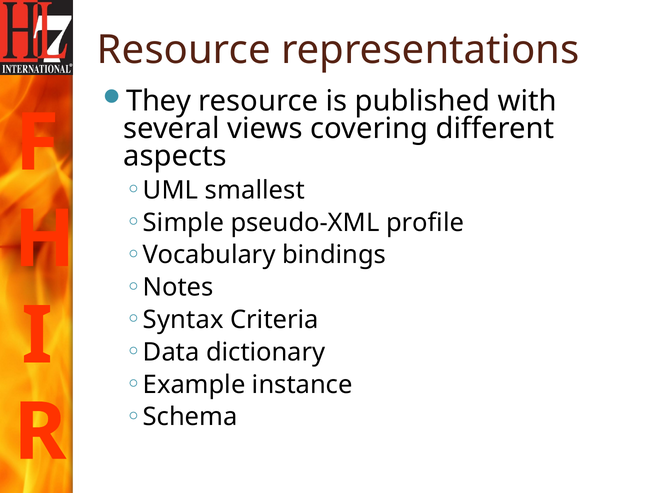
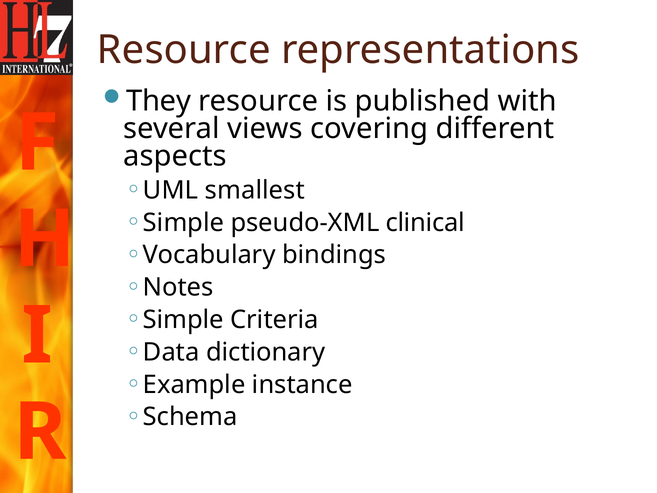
profile: profile -> clinical
Syntax at (183, 320): Syntax -> Simple
